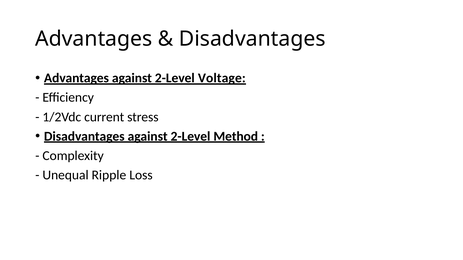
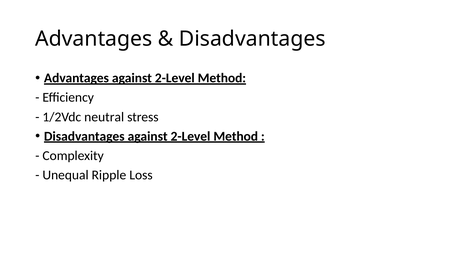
Advantages against 2-Level Voltage: Voltage -> Method
current: current -> neutral
